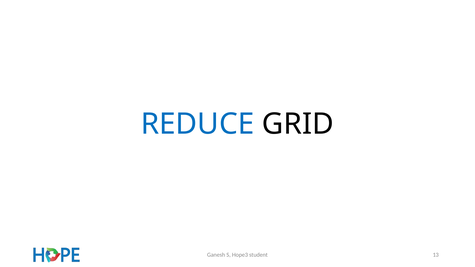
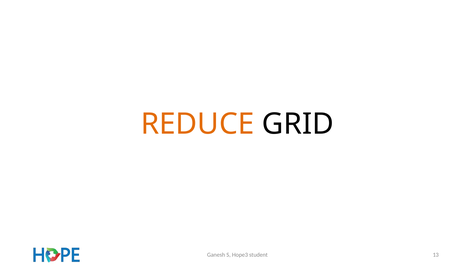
REDUCE colour: blue -> orange
